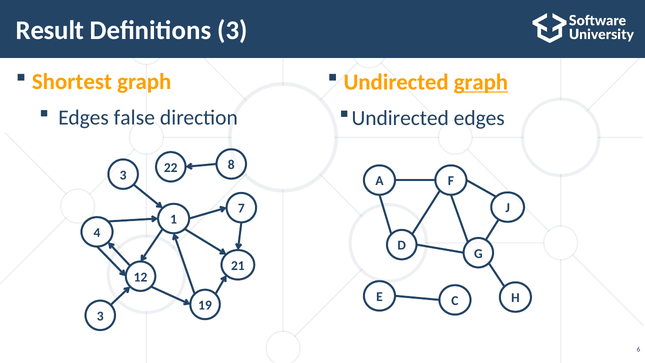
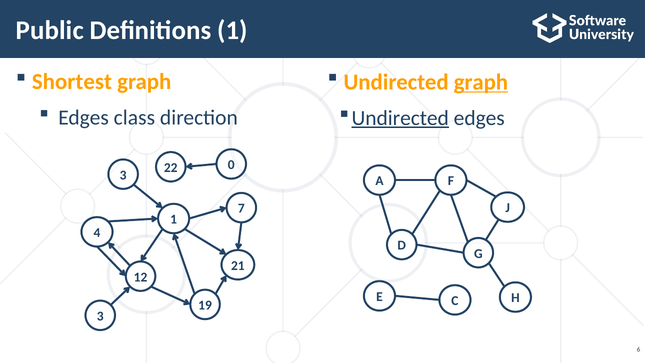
Result: Result -> Public
Definitions 3: 3 -> 1
false: false -> class
Undirected at (400, 118) underline: none -> present
8: 8 -> 0
